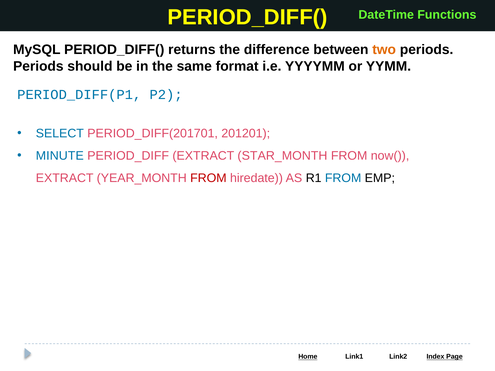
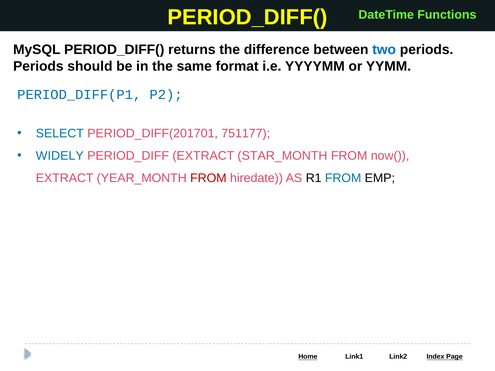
two colour: orange -> blue
201201: 201201 -> 751177
MINUTE: MINUTE -> WIDELY
